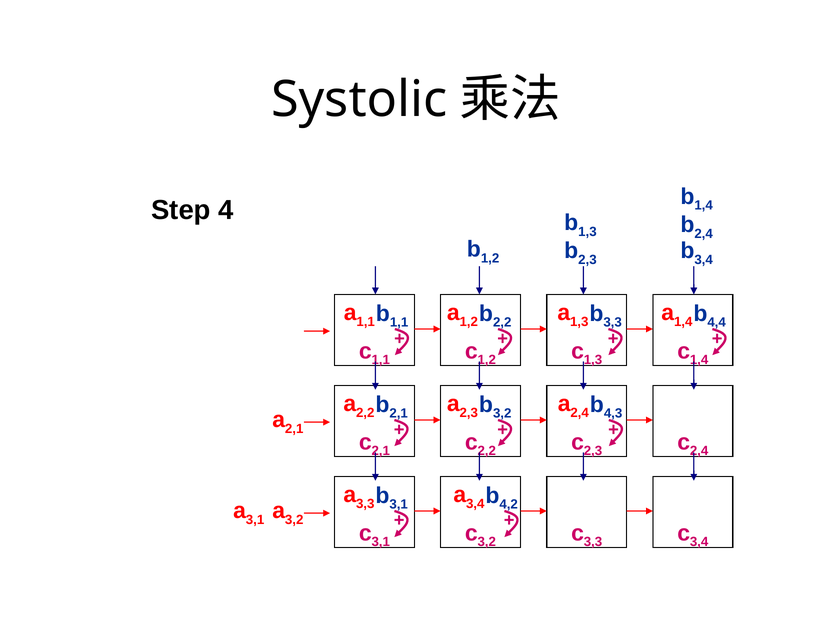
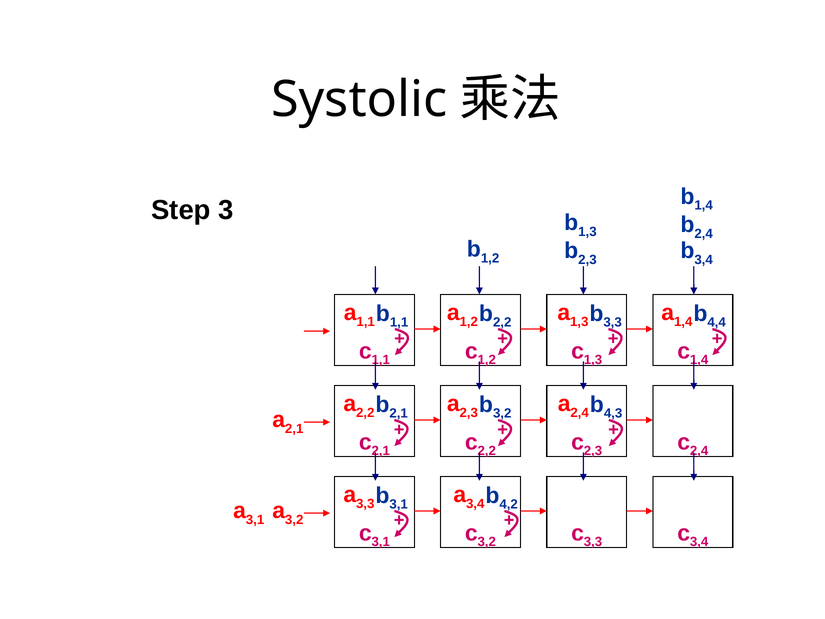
4: 4 -> 3
